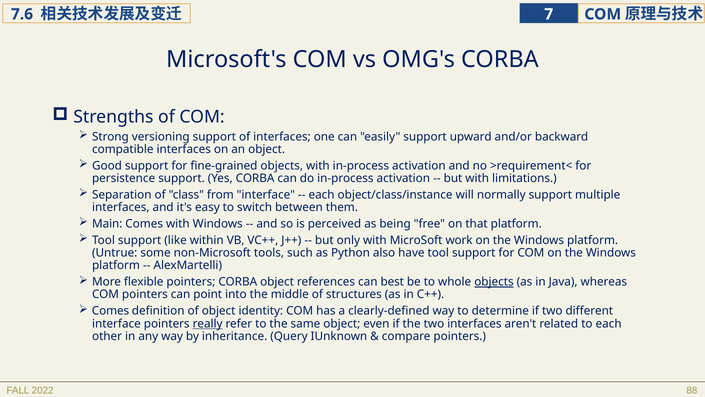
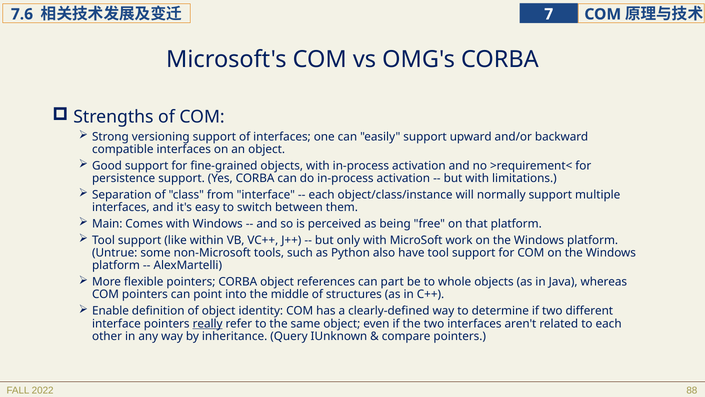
best: best -> part
objects at (494, 282) underline: present -> none
Comes at (110, 311): Comes -> Enable
